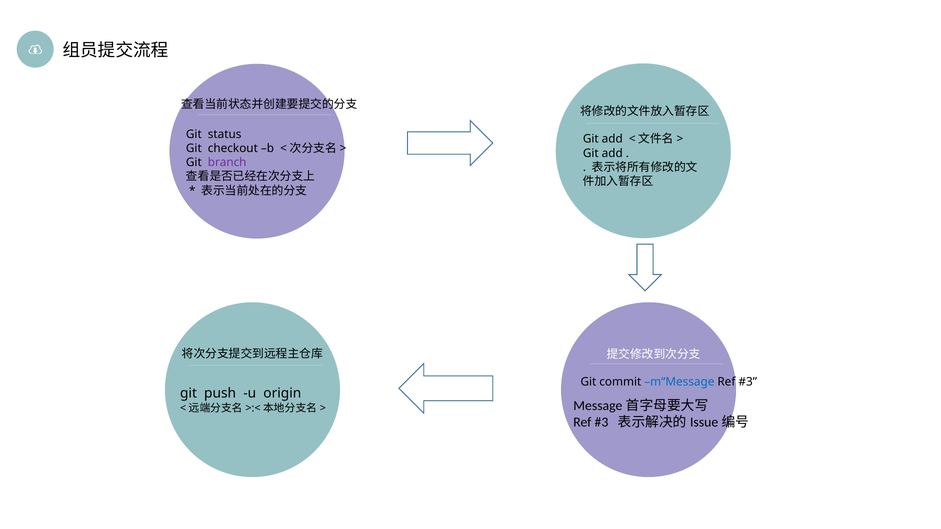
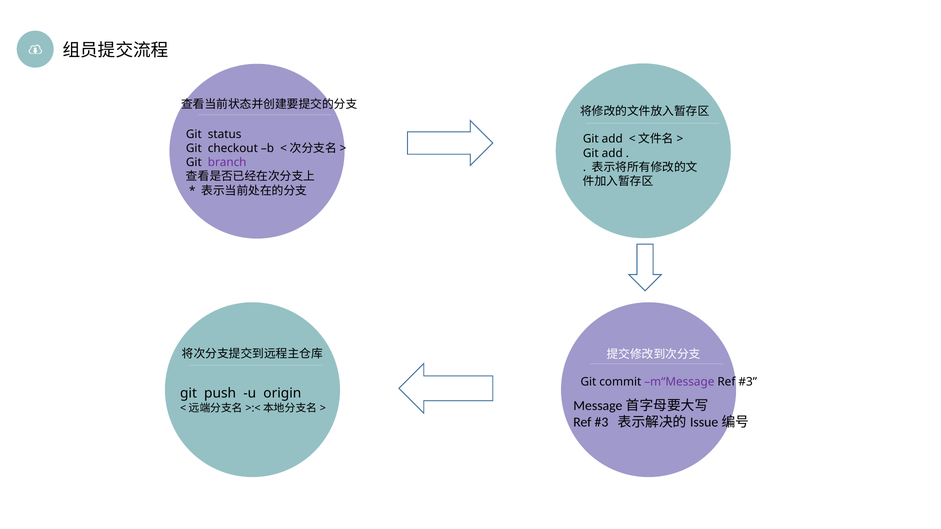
m“Message colour: blue -> purple
